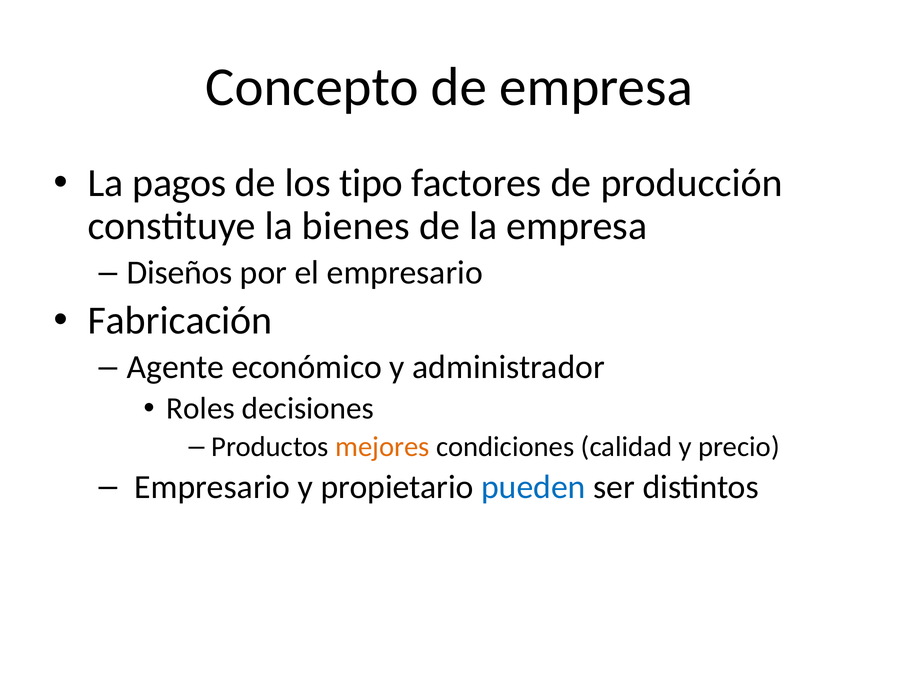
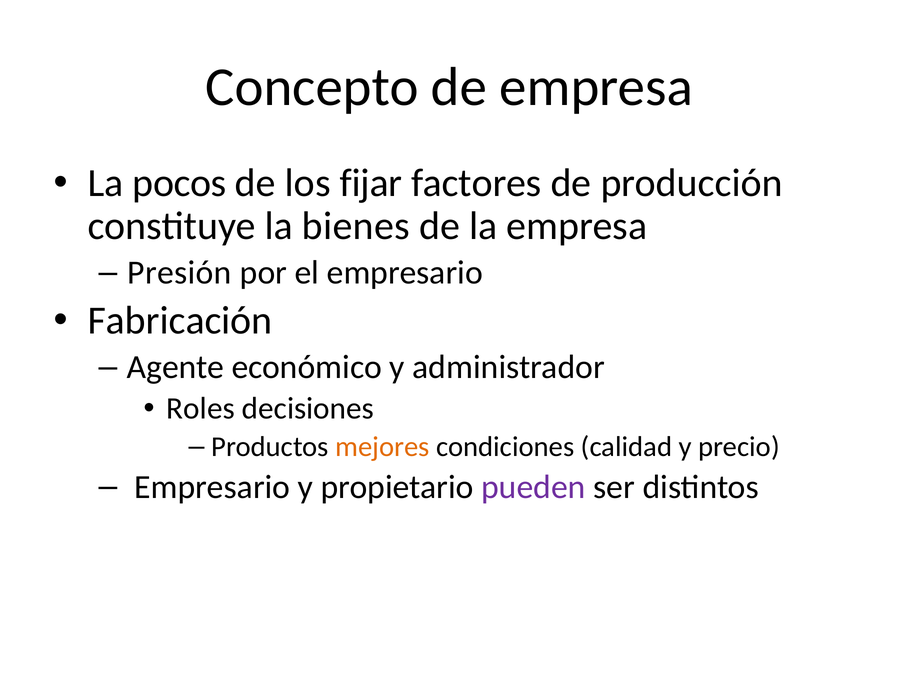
pagos: pagos -> pocos
tipo: tipo -> fijar
Diseños: Diseños -> Presión
pueden colour: blue -> purple
